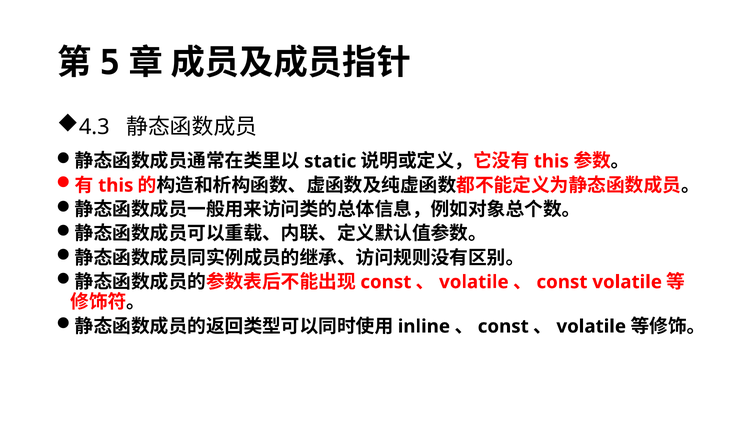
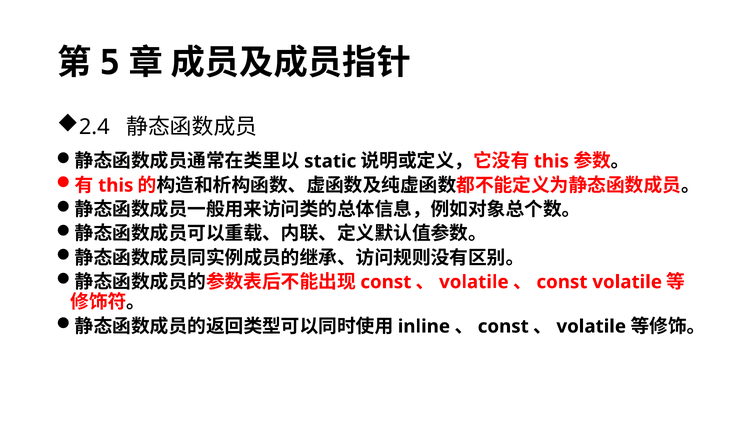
4.3: 4.3 -> 2.4
